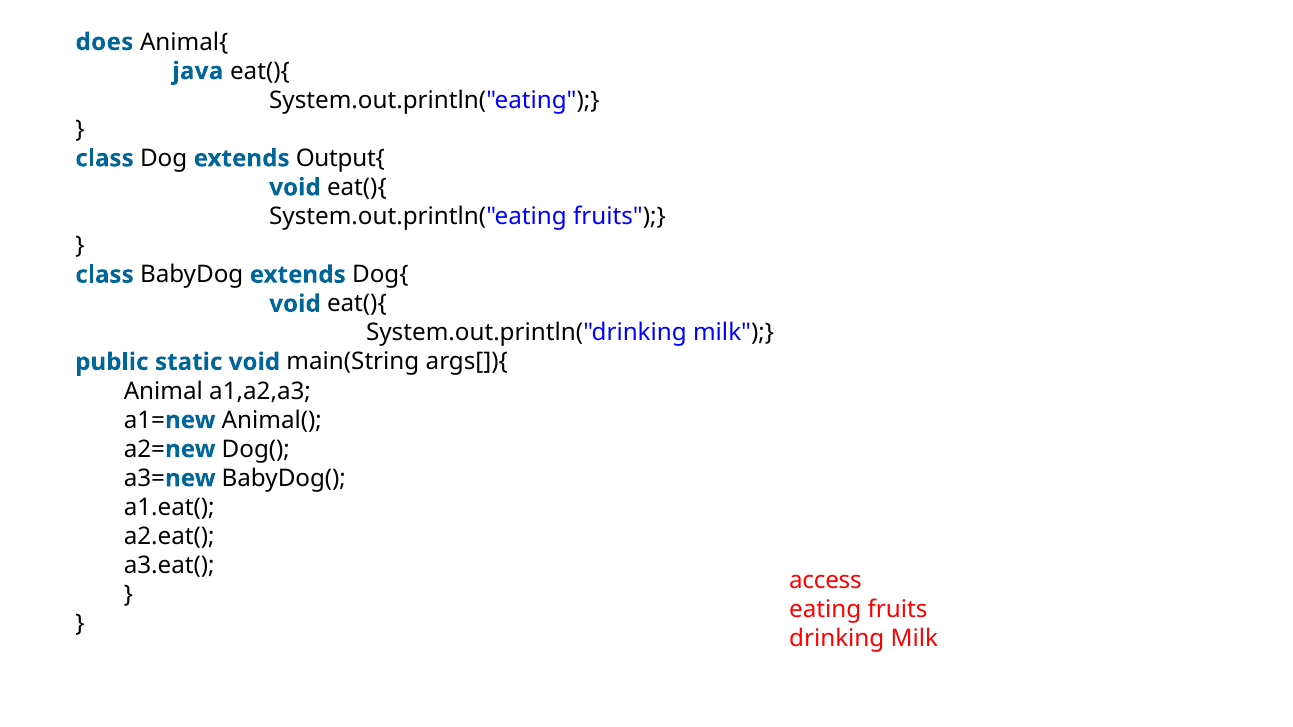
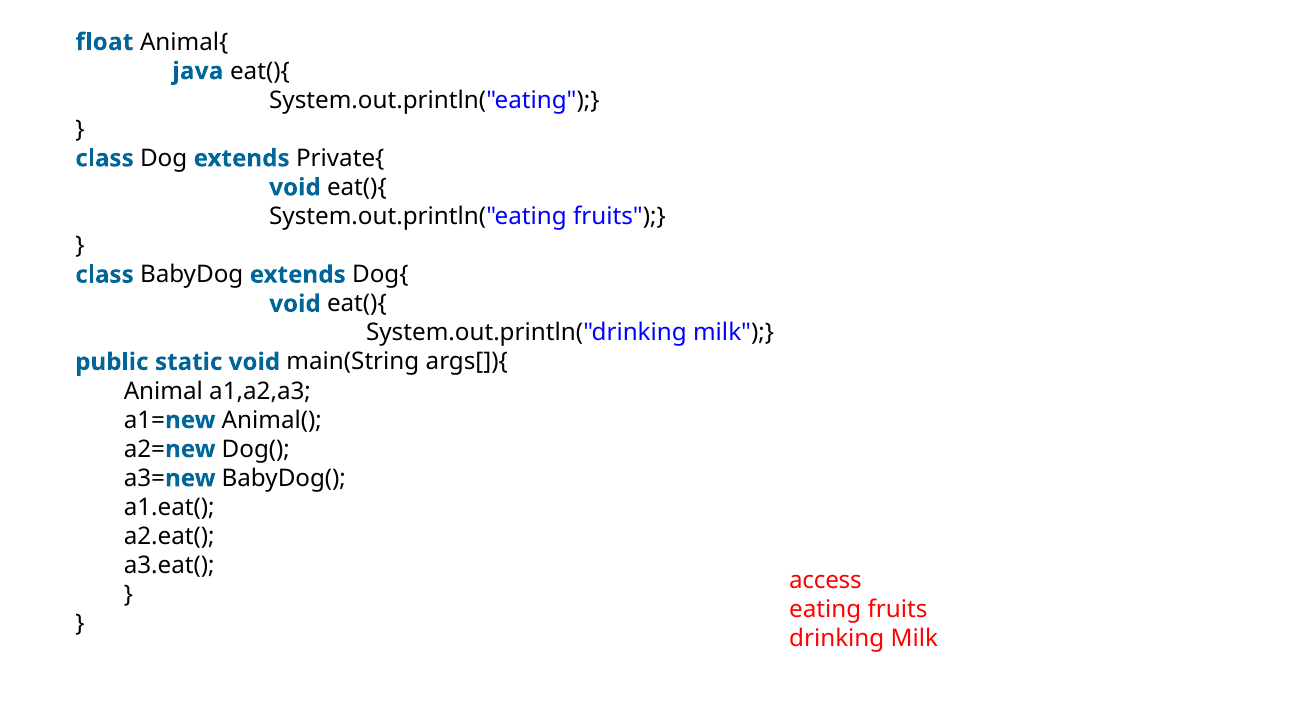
does: does -> float
Output{: Output{ -> Private{
